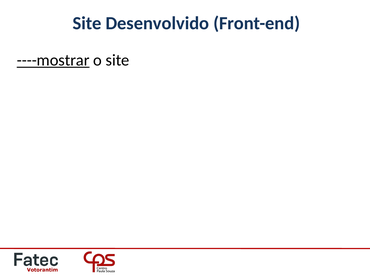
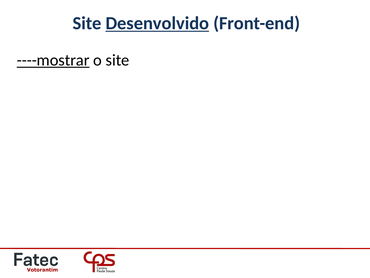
Desenvolvido underline: none -> present
